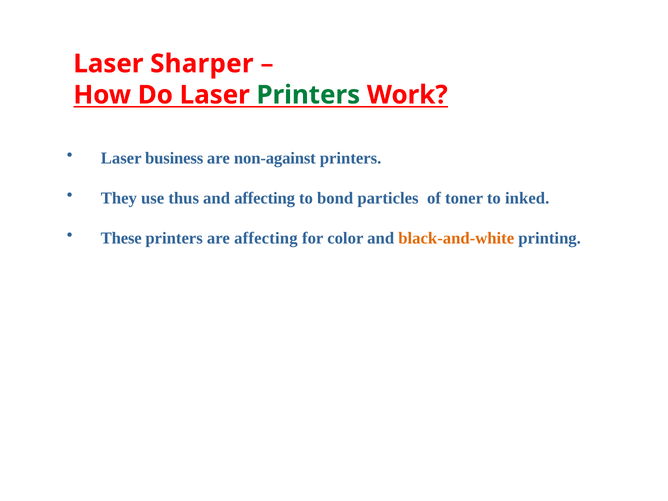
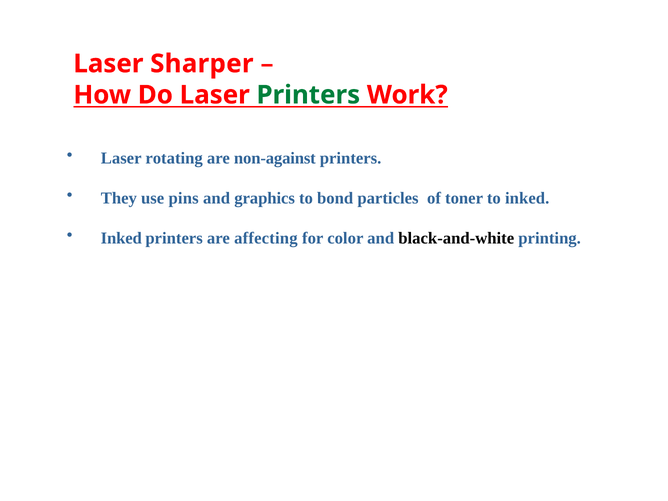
business: business -> rotating
thus: thus -> pins
and affecting: affecting -> graphics
These at (121, 238): These -> Inked
black-and-white colour: orange -> black
